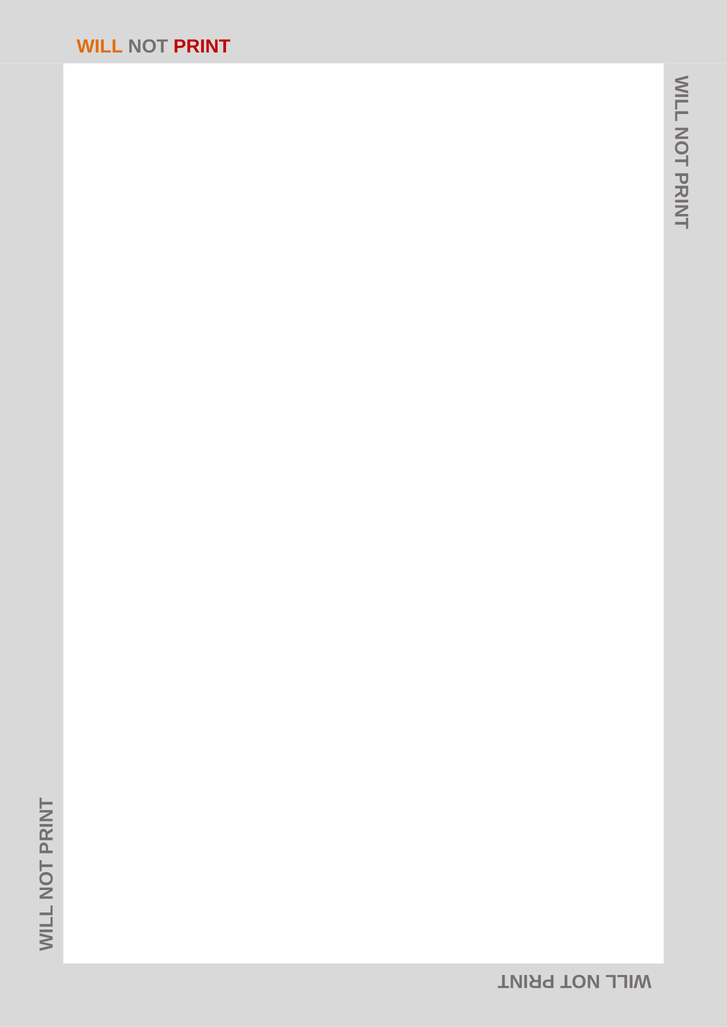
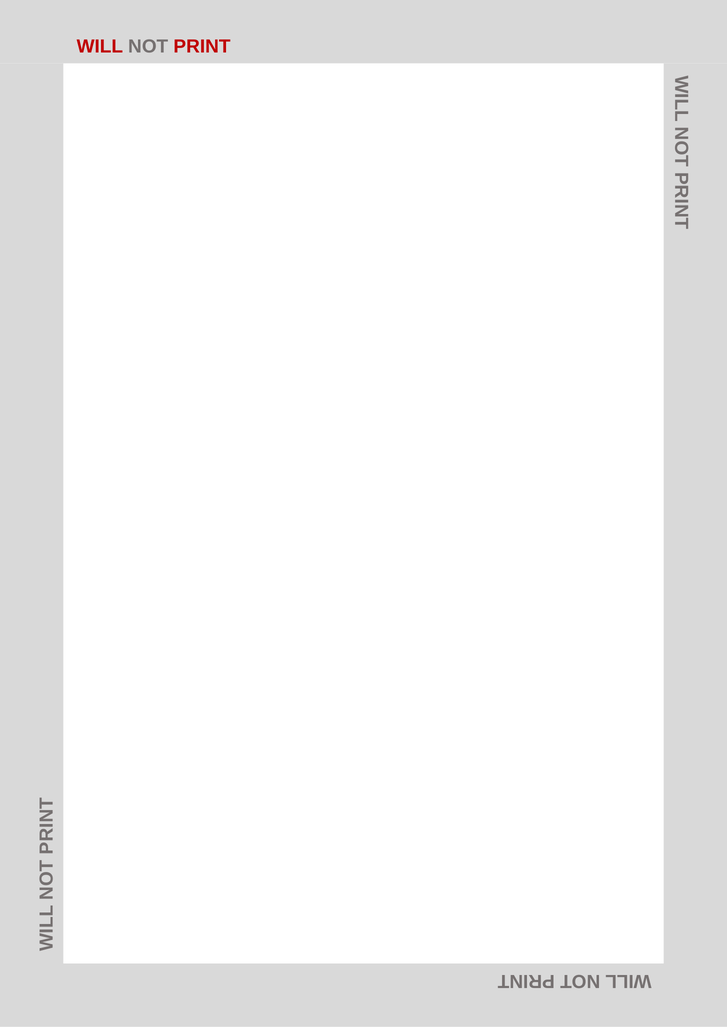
WILL colour: orange -> red
